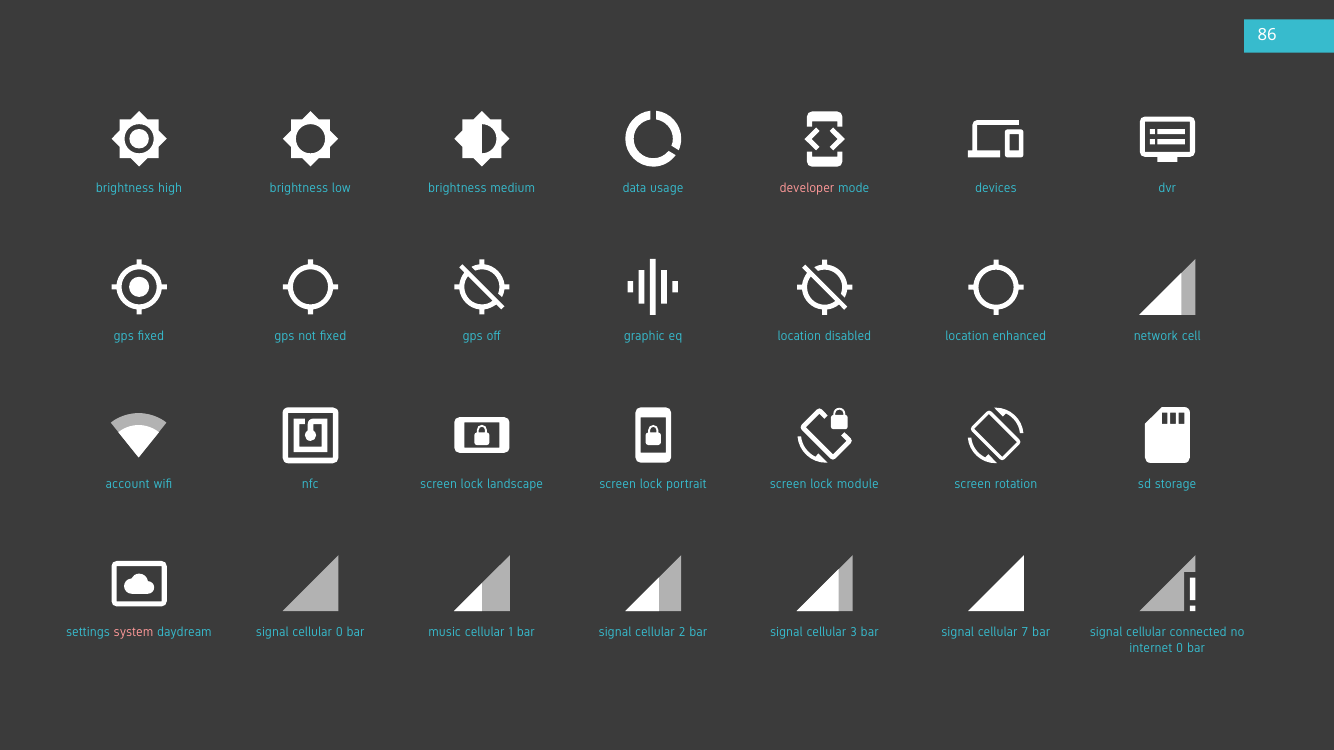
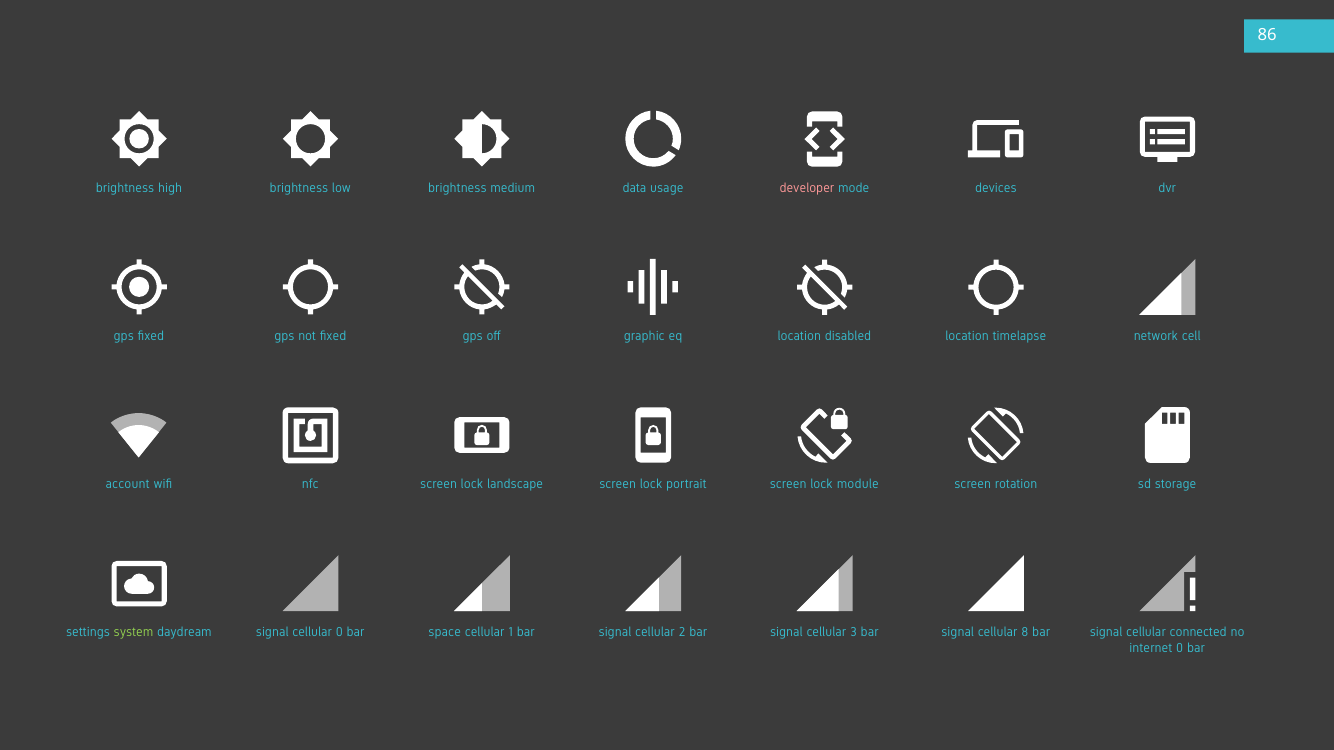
enhanced: enhanced -> timelapse
system colour: pink -> light green
music: music -> space
7: 7 -> 8
